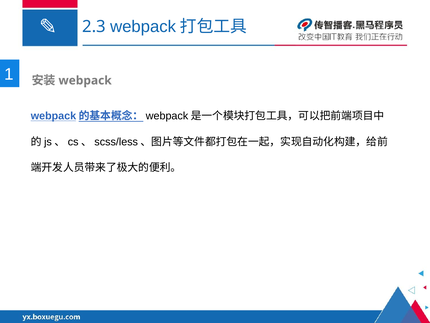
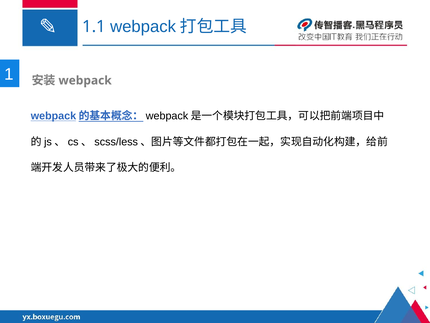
2.3: 2.3 -> 1.1
